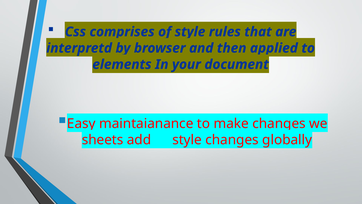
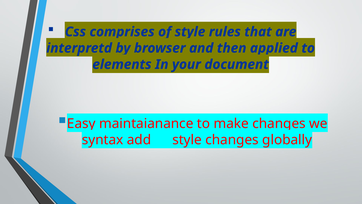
sheets: sheets -> syntax
